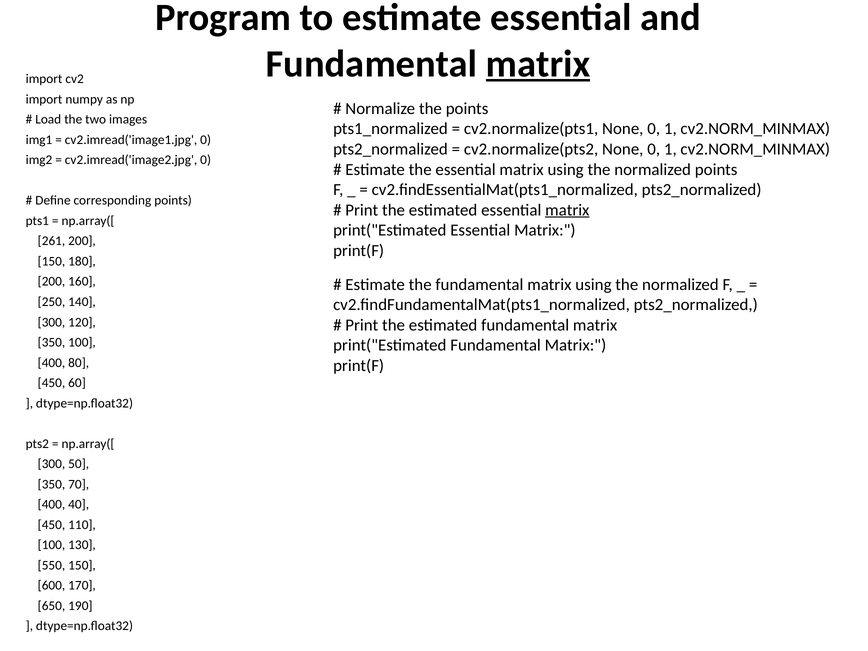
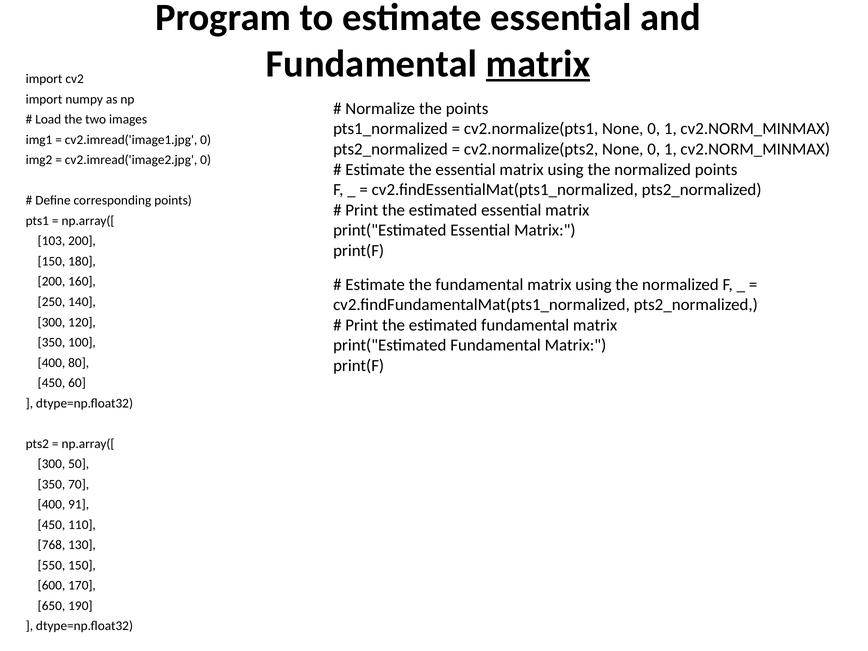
matrix at (567, 210) underline: present -> none
261: 261 -> 103
40: 40 -> 91
100 at (52, 545): 100 -> 768
